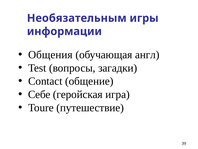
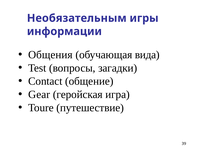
англ: англ -> вида
Себе: Себе -> Gear
